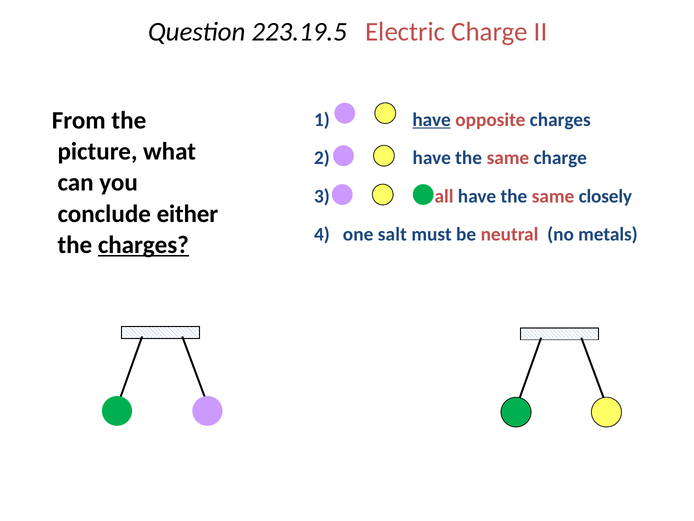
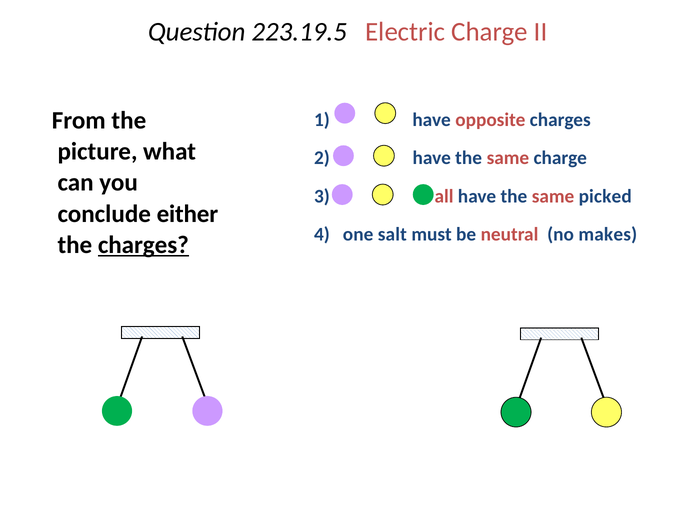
have at (432, 120) underline: present -> none
closely: closely -> picked
metals: metals -> makes
